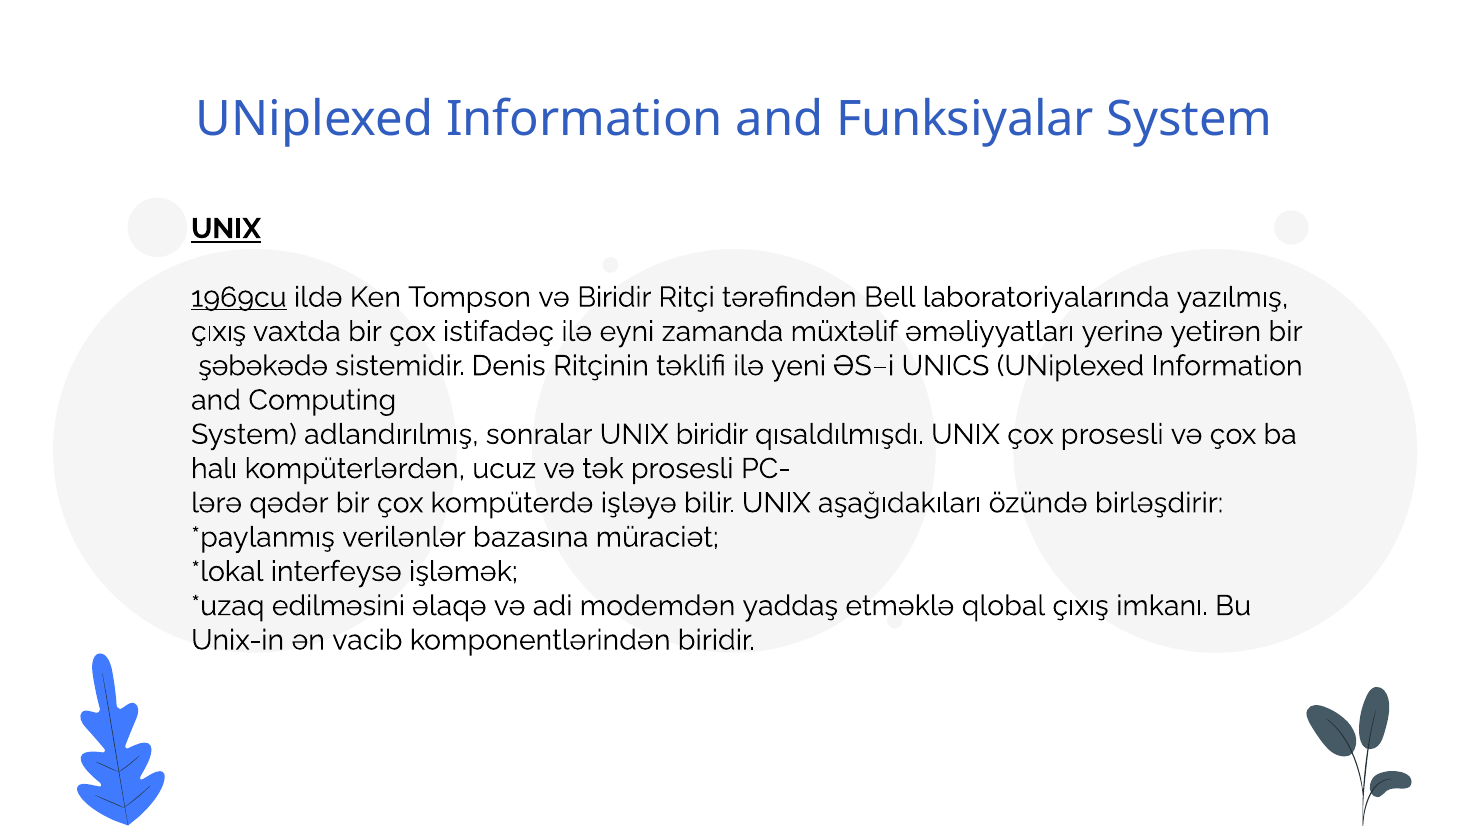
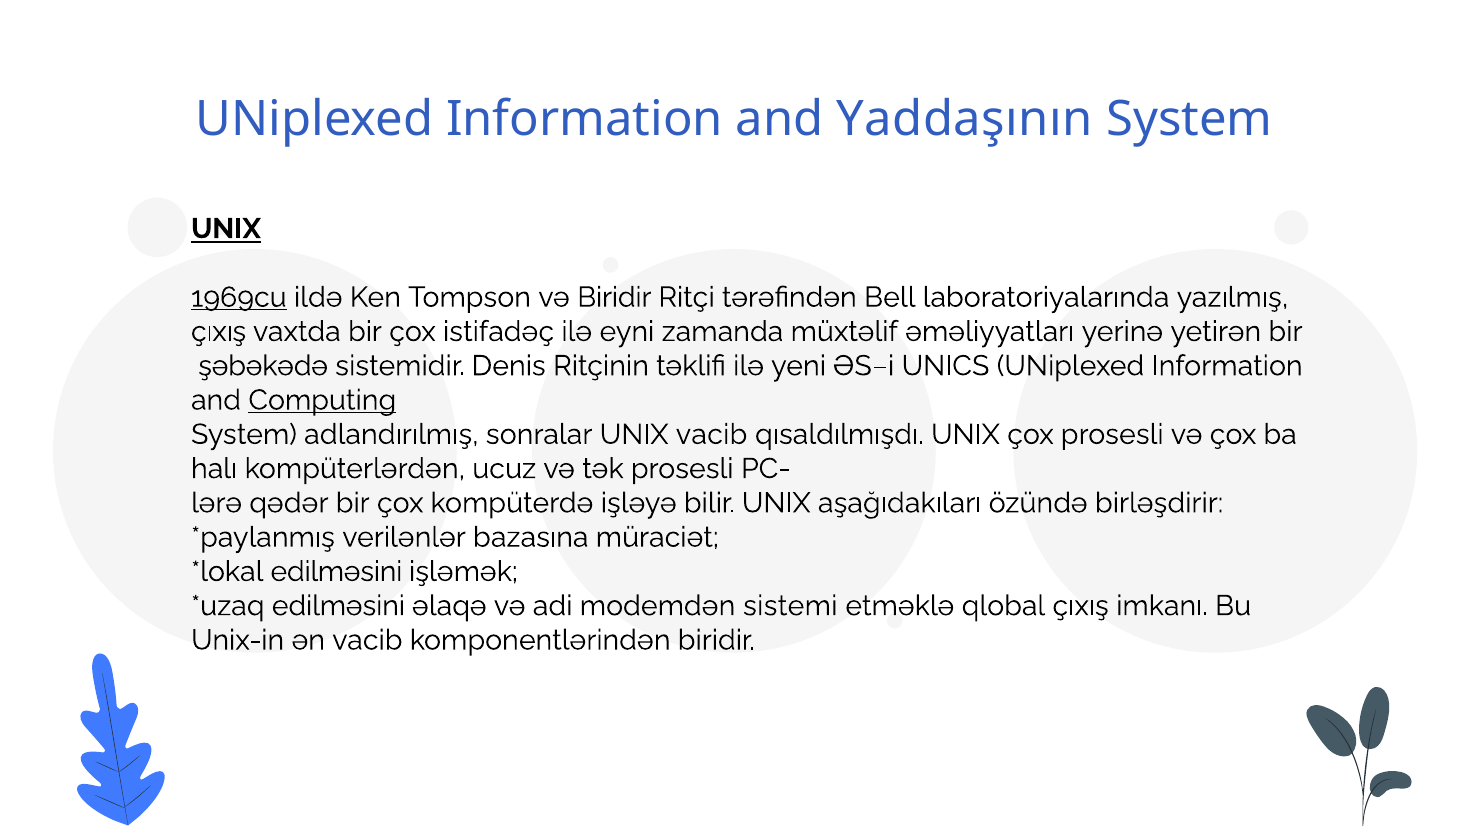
Funksiyalar: Funksiyalar -> Yaddaşının
Computing underline: none -> present
UNIX biridir: biridir -> vacib
interfeysə at (336, 572): interfeysə -> edilməsini
yaddaş: yaddaş -> sistemi
